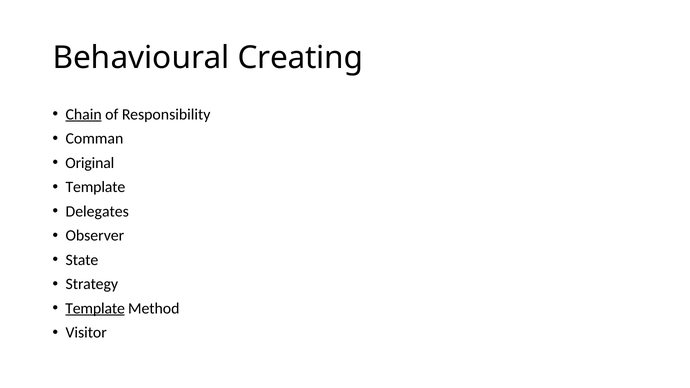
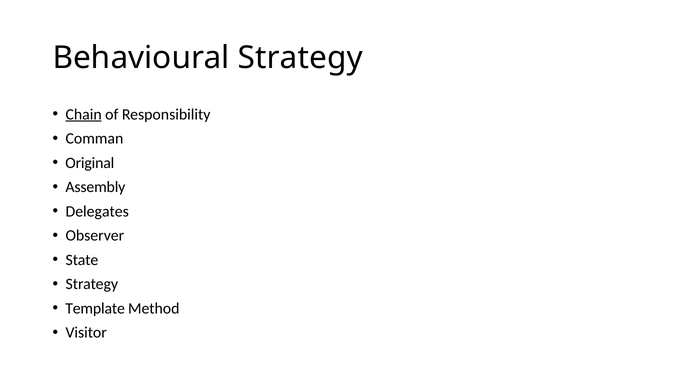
Behavioural Creating: Creating -> Strategy
Template at (95, 187): Template -> Assembly
Template at (95, 308) underline: present -> none
